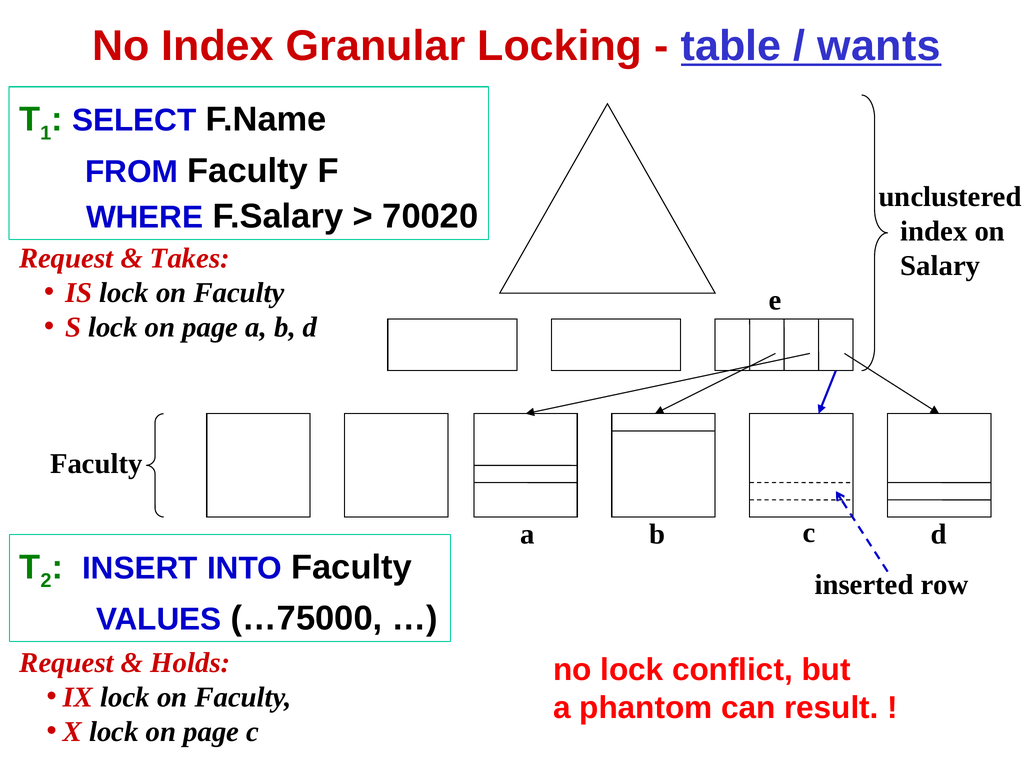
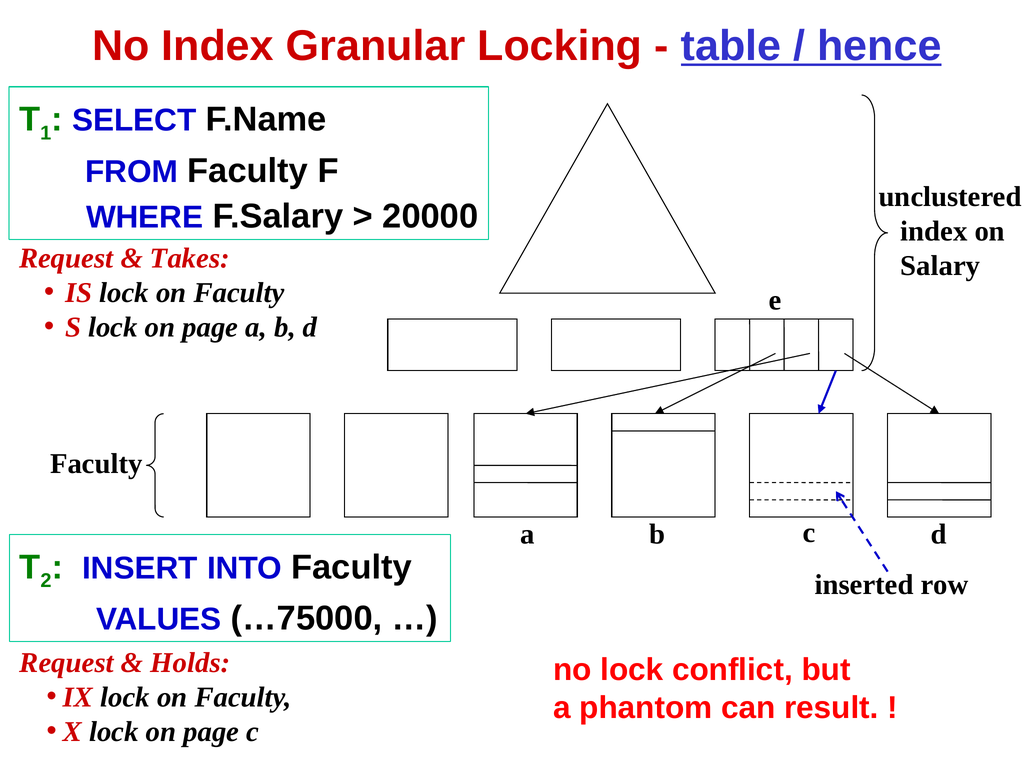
wants: wants -> hence
70020: 70020 -> 20000
